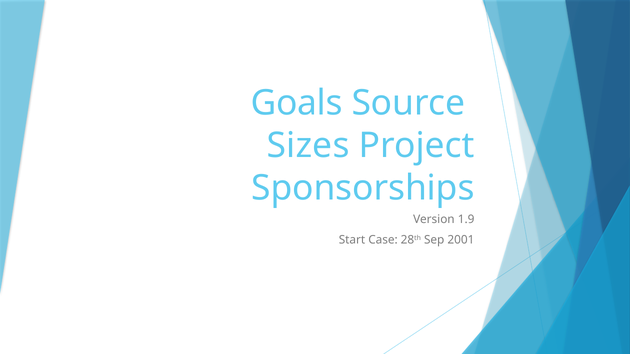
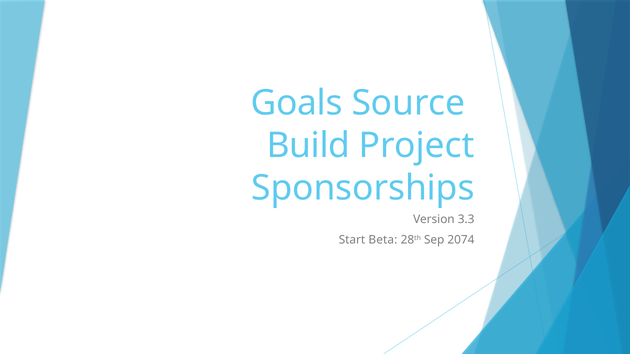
Sizes: Sizes -> Build
1.9: 1.9 -> 3.3
Case: Case -> Beta
2001: 2001 -> 2074
